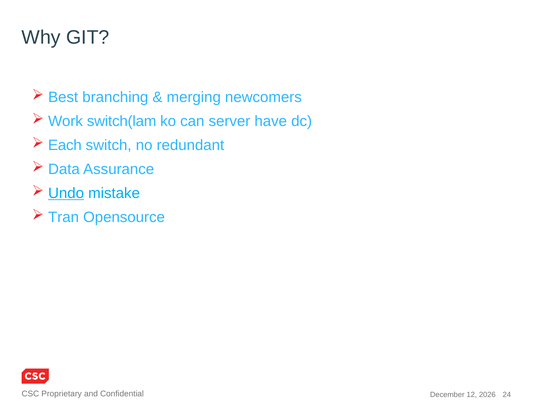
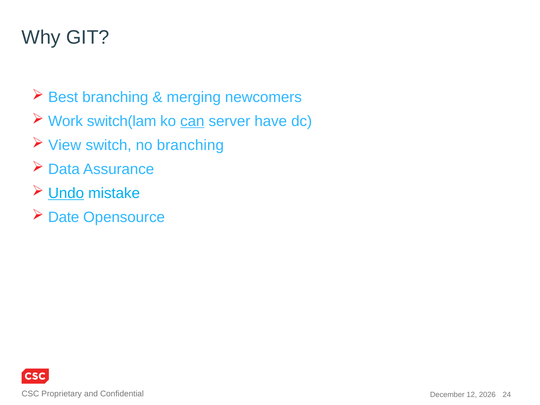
can underline: none -> present
Each: Each -> View
no redundant: redundant -> branching
Tran: Tran -> Date
